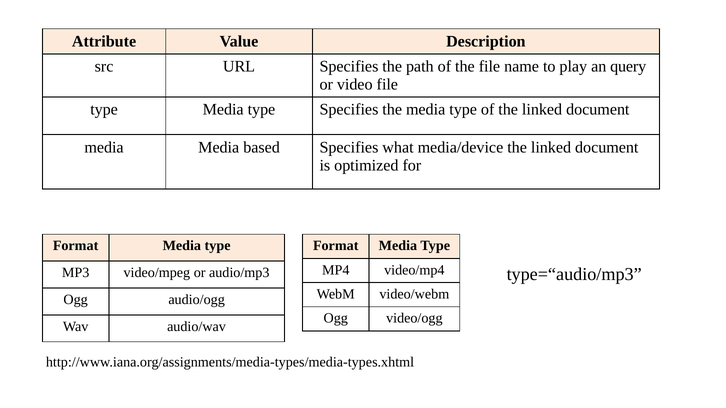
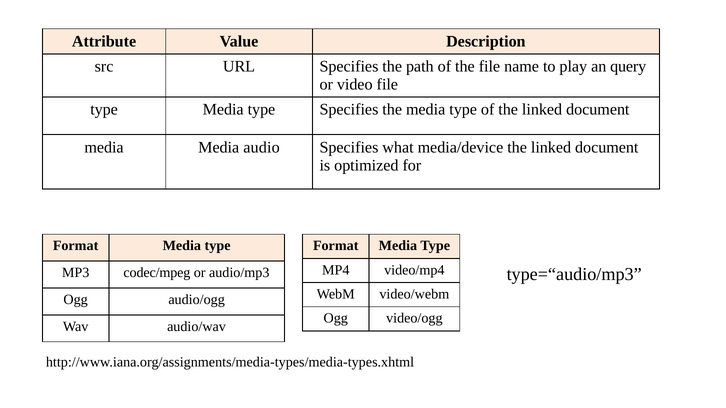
based: based -> audio
video/mpeg: video/mpeg -> codec/mpeg
